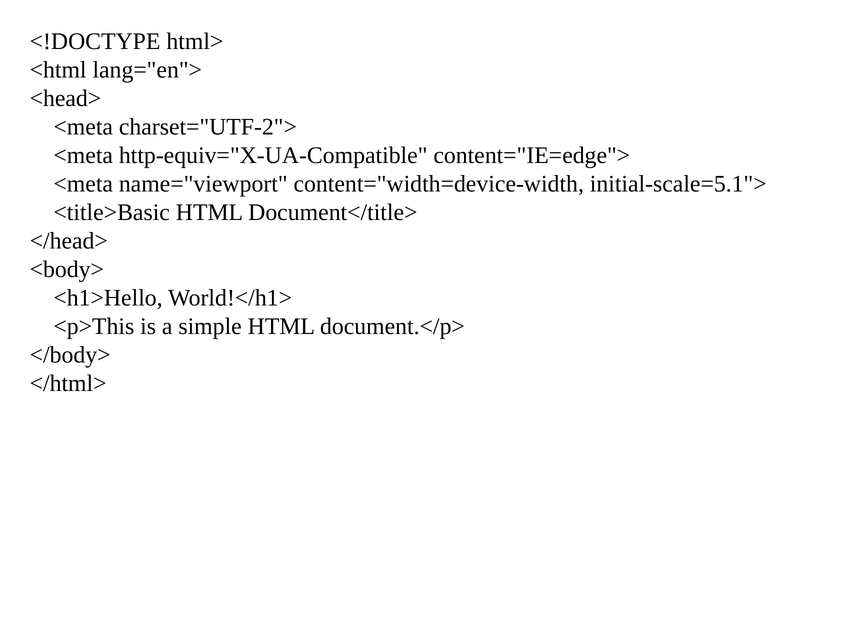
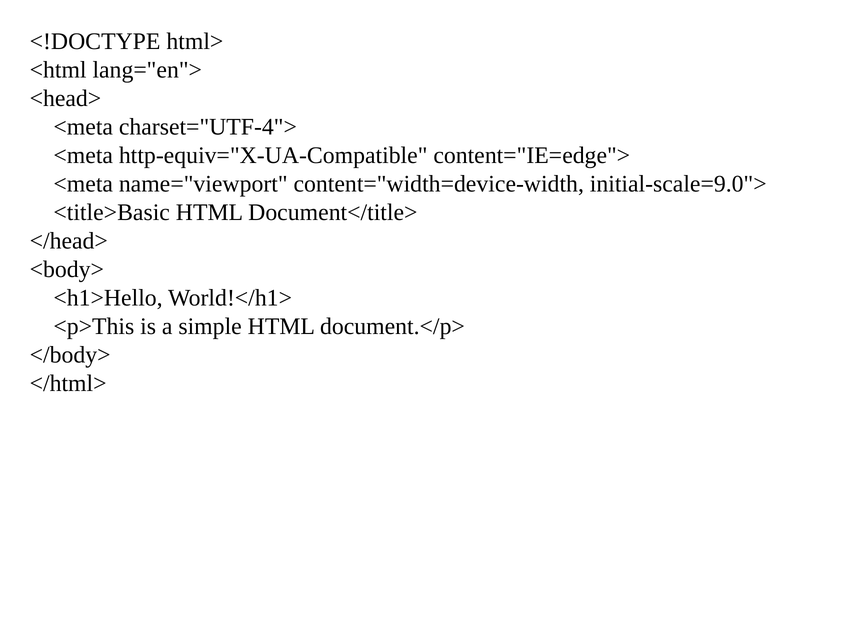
charset="UTF-2">: charset="UTF-2"> -> charset="UTF-4">
initial-scale=5.1">: initial-scale=5.1"> -> initial-scale=9.0">
